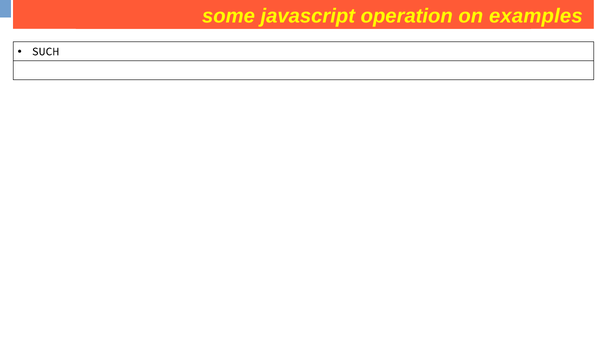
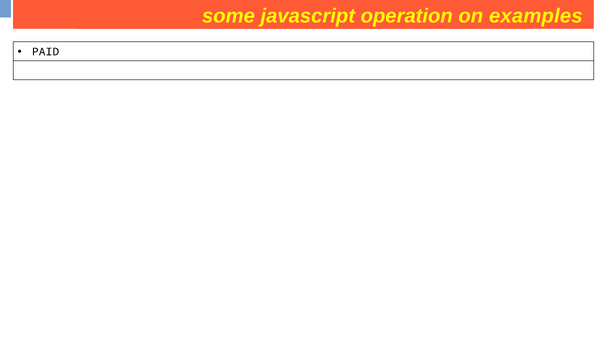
SUCH: SUCH -> PAID
